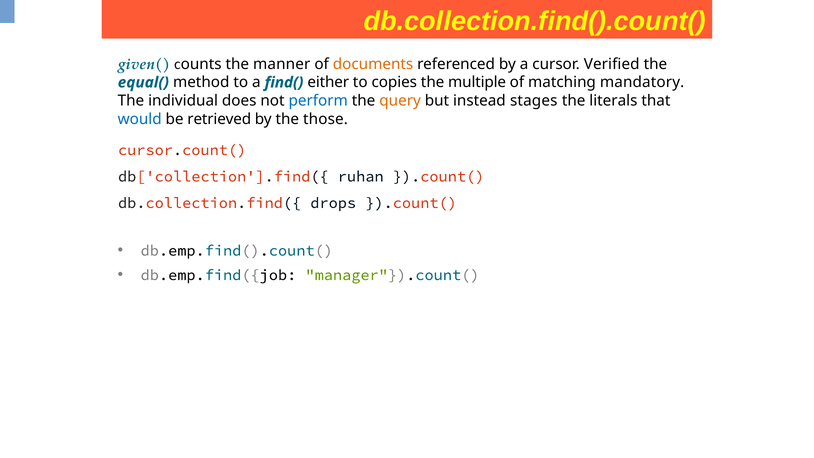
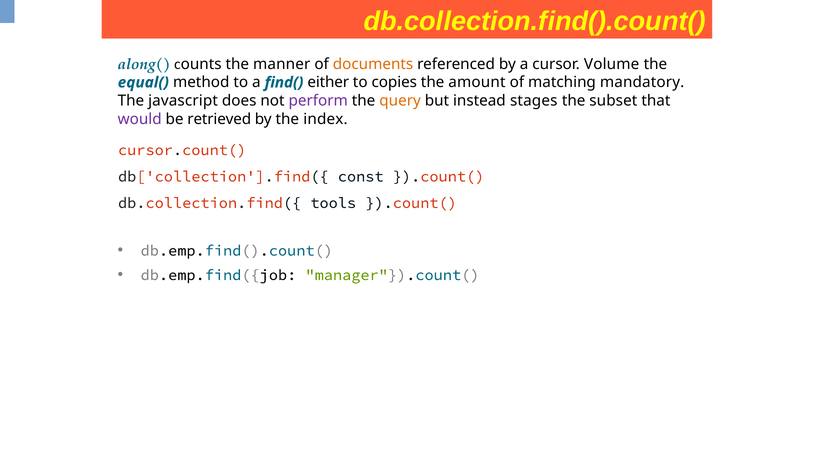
given(: given( -> along(
Verified: Verified -> Volume
multiple: multiple -> amount
individual: individual -> javascript
perform colour: blue -> purple
literals: literals -> subset
would colour: blue -> purple
those: those -> index
ruhan: ruhan -> const
drops: drops -> tools
